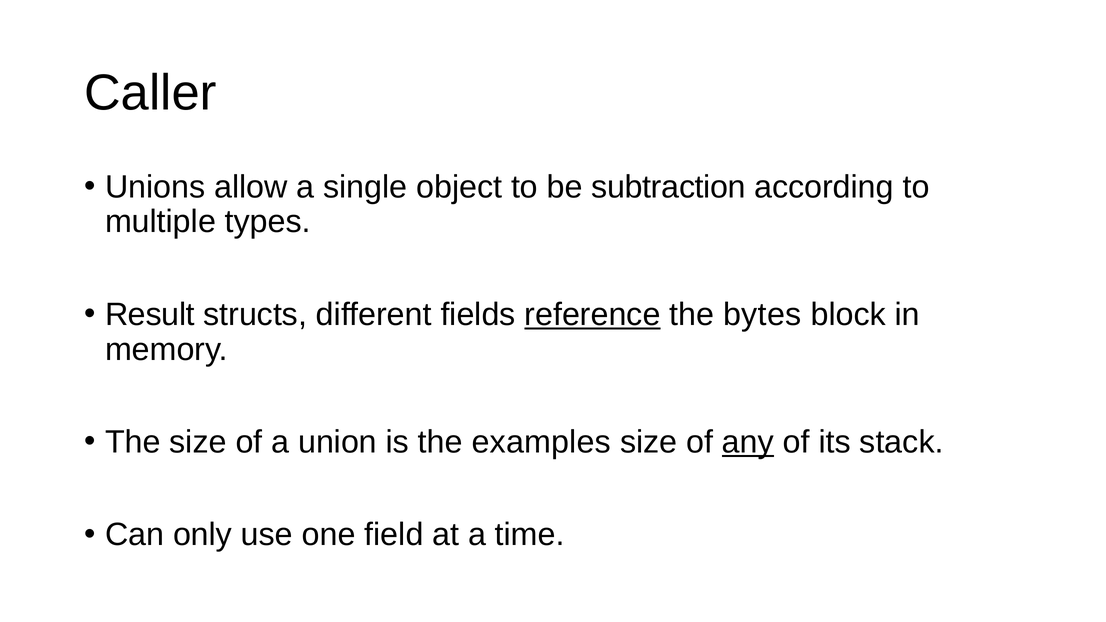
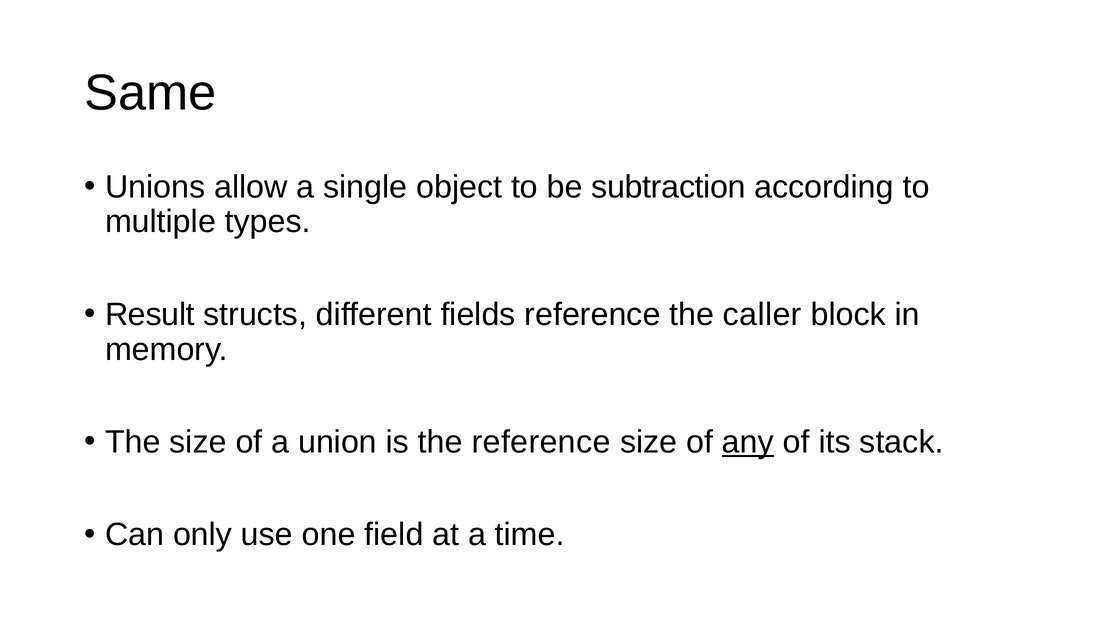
Caller: Caller -> Same
reference at (592, 315) underline: present -> none
bytes: bytes -> caller
the examples: examples -> reference
